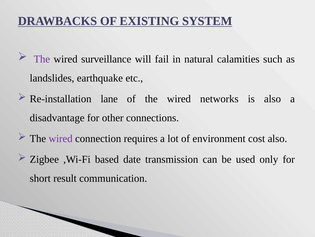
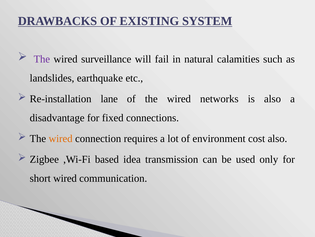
other: other -> fixed
wired at (61, 138) colour: purple -> orange
date: date -> idea
short result: result -> wired
